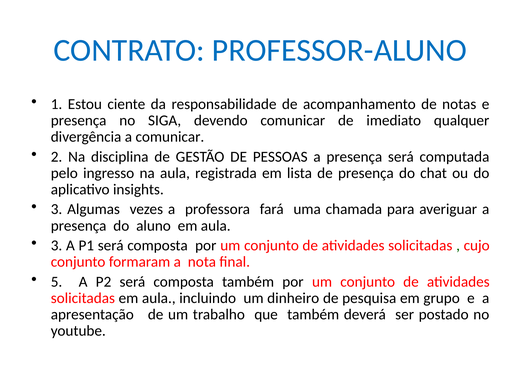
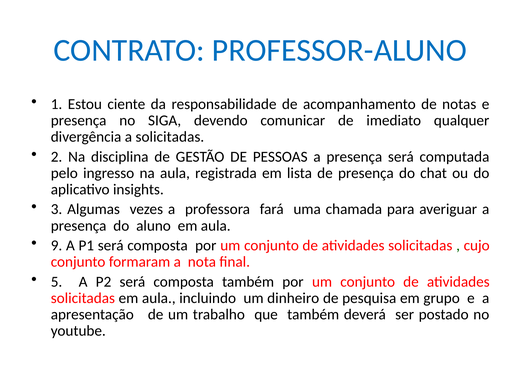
a comunicar: comunicar -> solicitadas
3 at (57, 245): 3 -> 9
